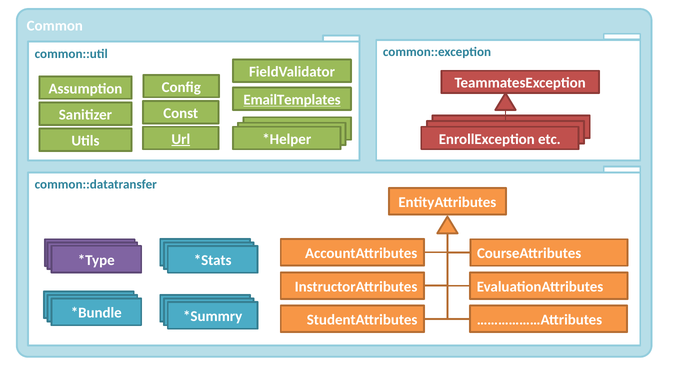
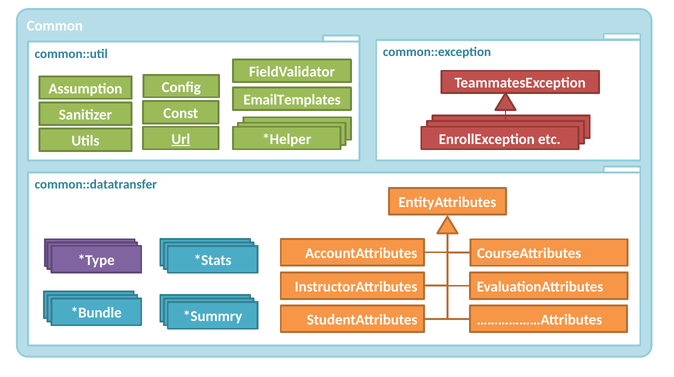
EmailTemplates underline: present -> none
